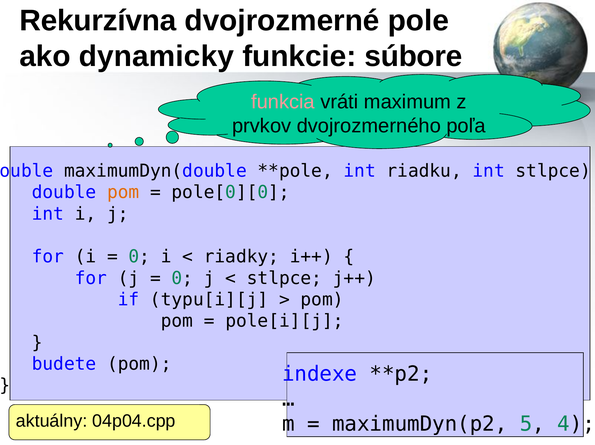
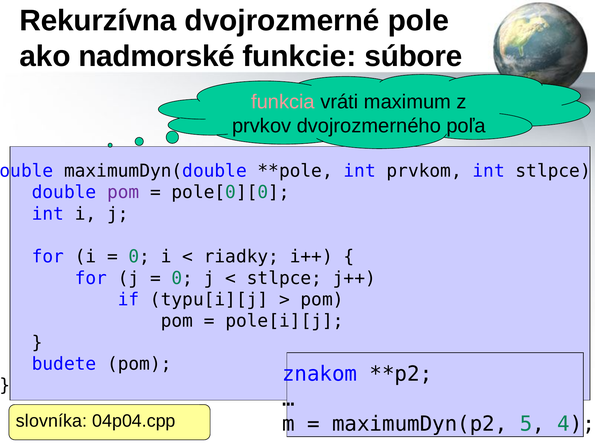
dynamicky: dynamicky -> nadmorské
riadku: riadku -> prvkom
pom at (123, 192) colour: orange -> purple
indexe: indexe -> znakom
aktuálny: aktuálny -> slovníka
